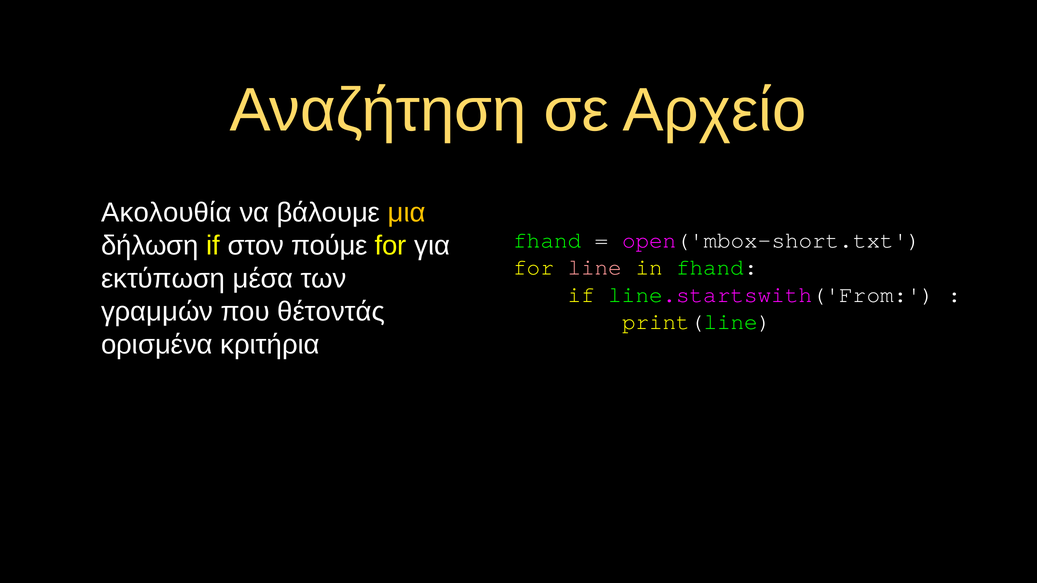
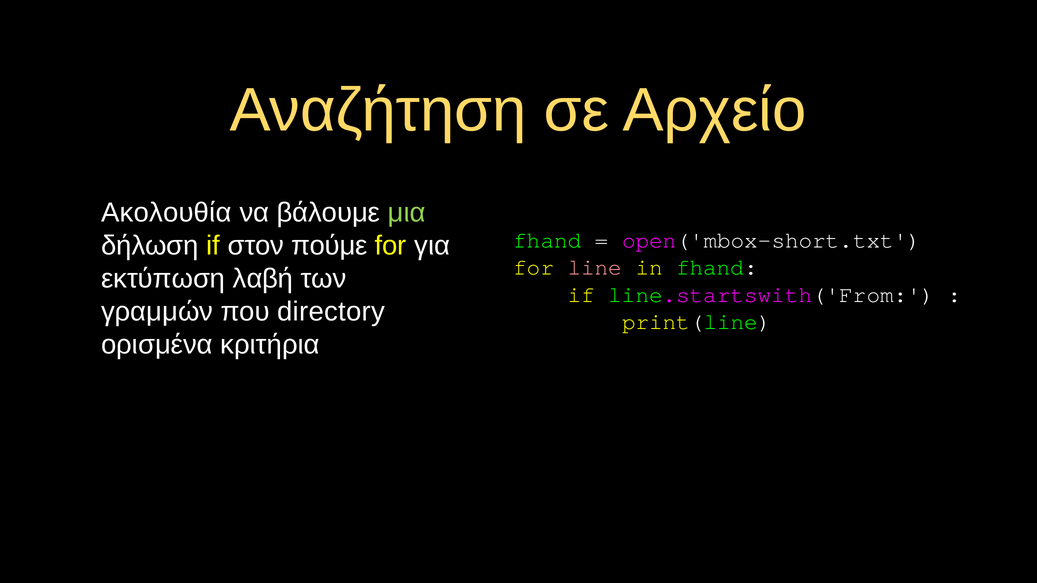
μια colour: yellow -> light green
μέσα: μέσα -> λαβή
θέτοντάς: θέτοντάς -> directory
